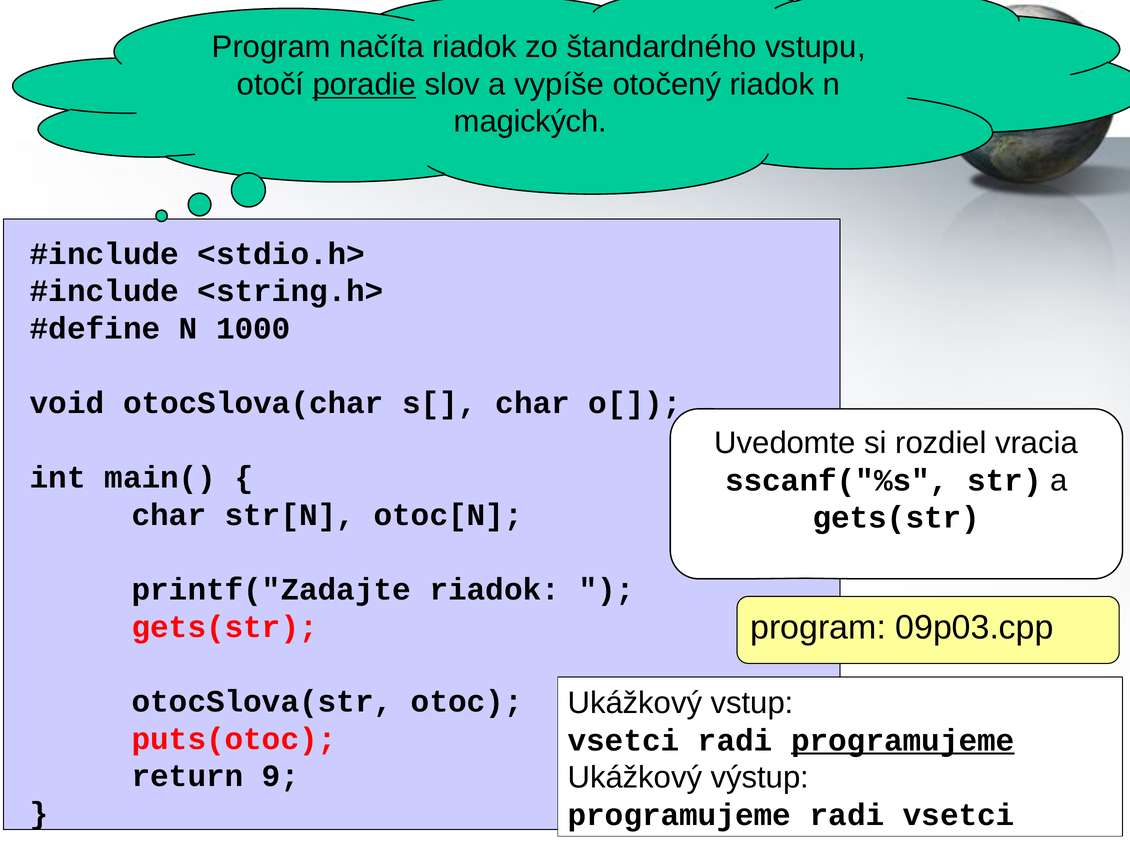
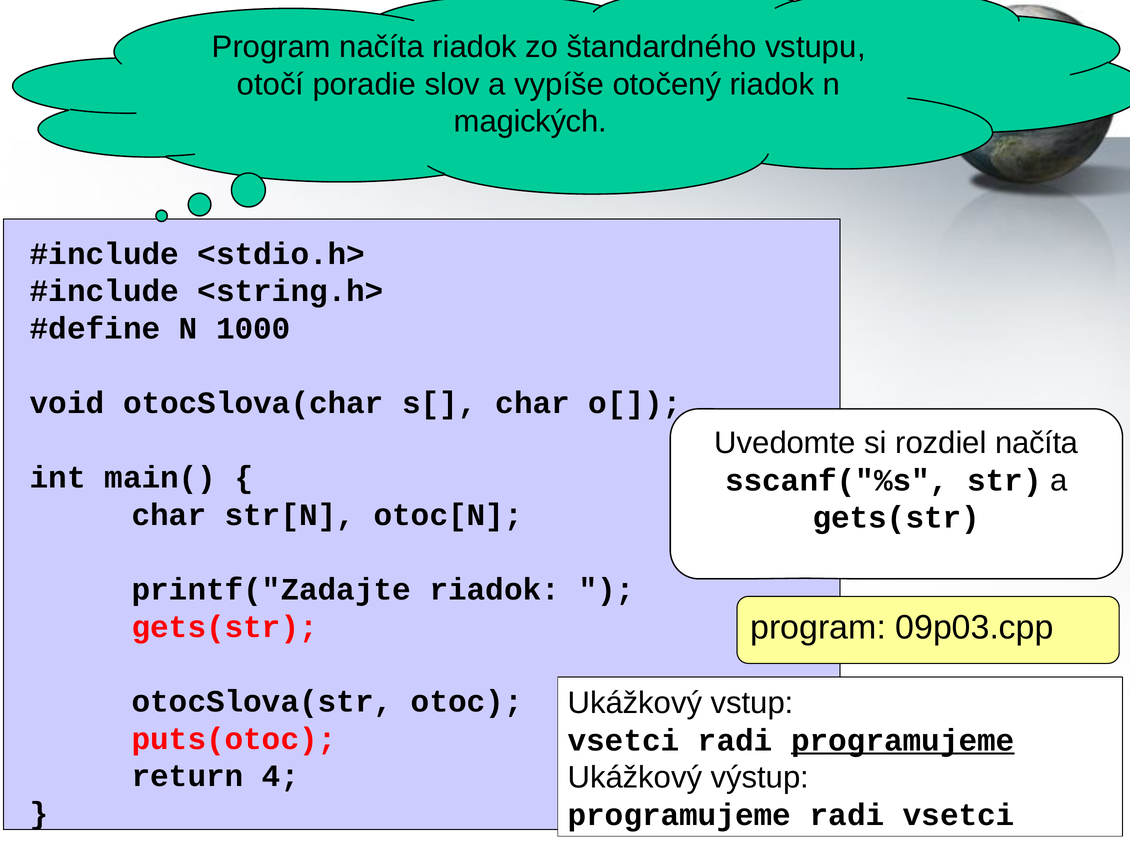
poradie underline: present -> none
rozdiel vracia: vracia -> načíta
9: 9 -> 4
